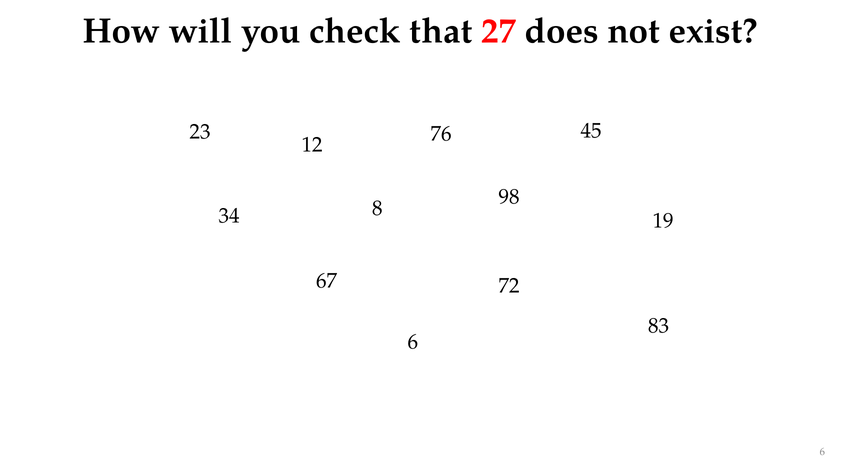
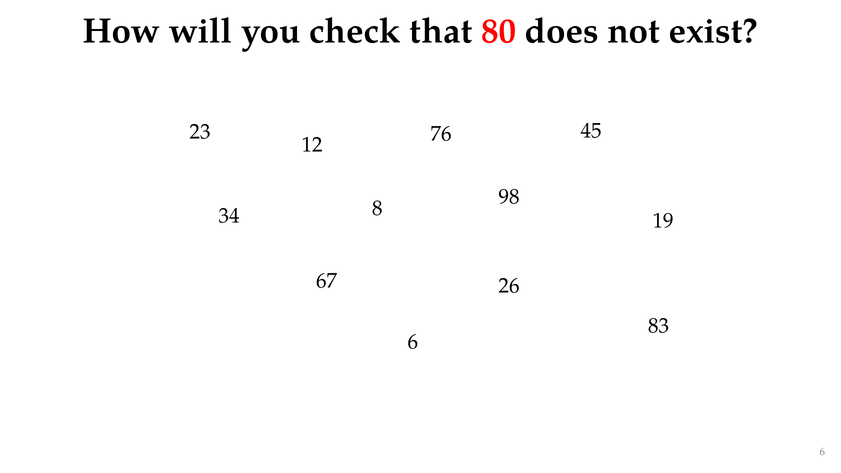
27: 27 -> 80
72: 72 -> 26
